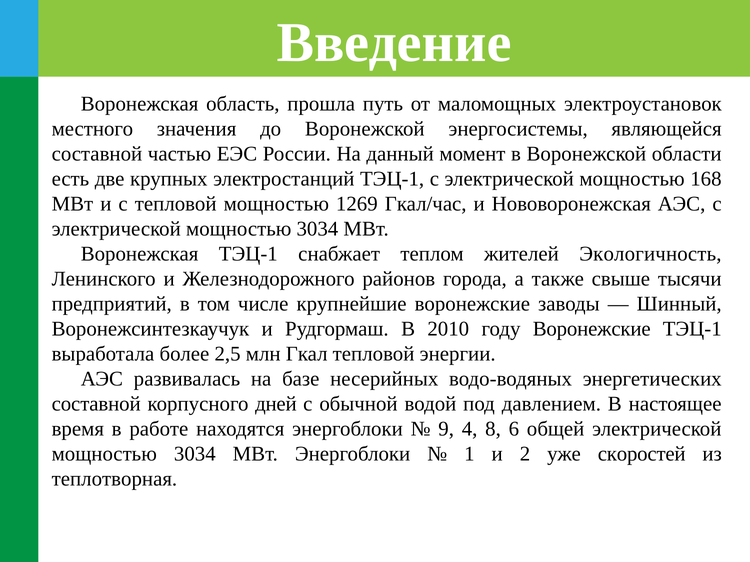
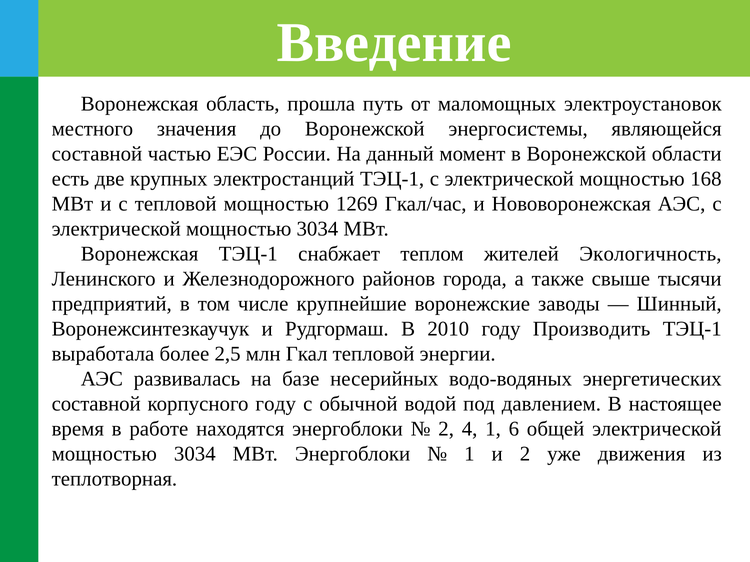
году Воронежские: Воронежские -> Производить
корпусного дней: дней -> году
9 at (446, 429): 9 -> 2
4 8: 8 -> 1
скоростей: скоростей -> движения
